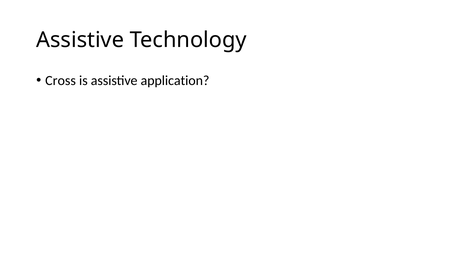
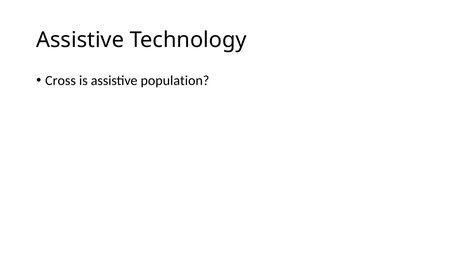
application: application -> population
